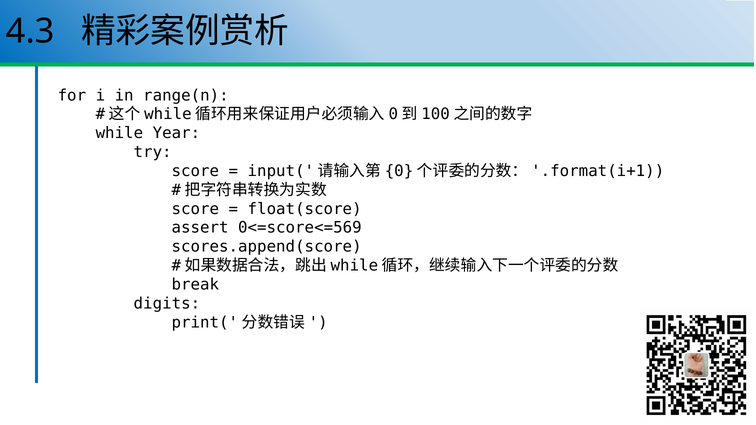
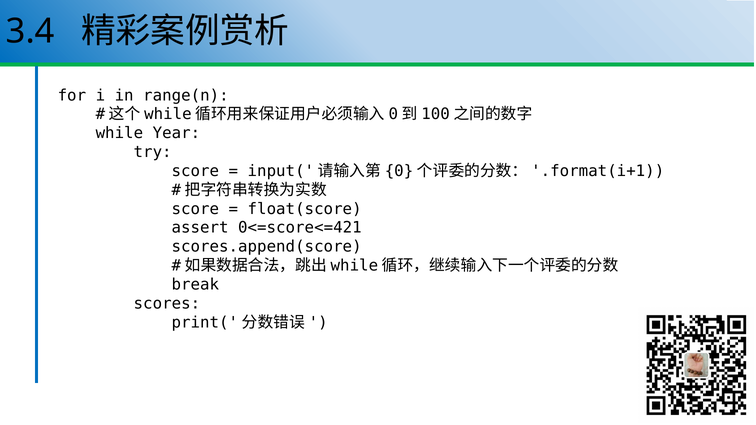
4.3: 4.3 -> 3.4
0<=score<=569: 0<=score<=569 -> 0<=score<=421
digits: digits -> scores
